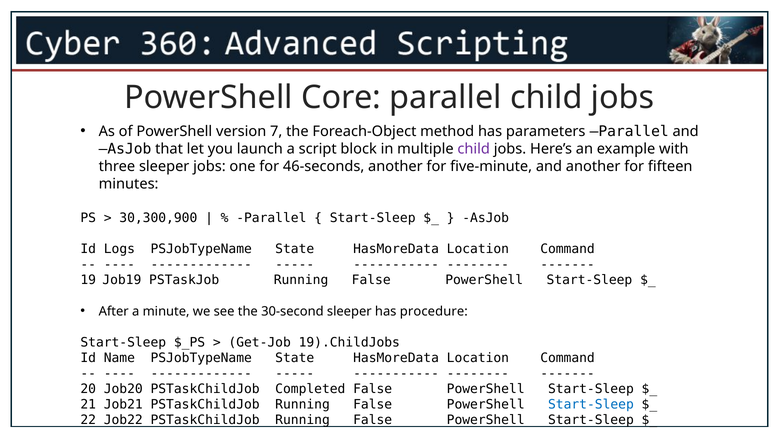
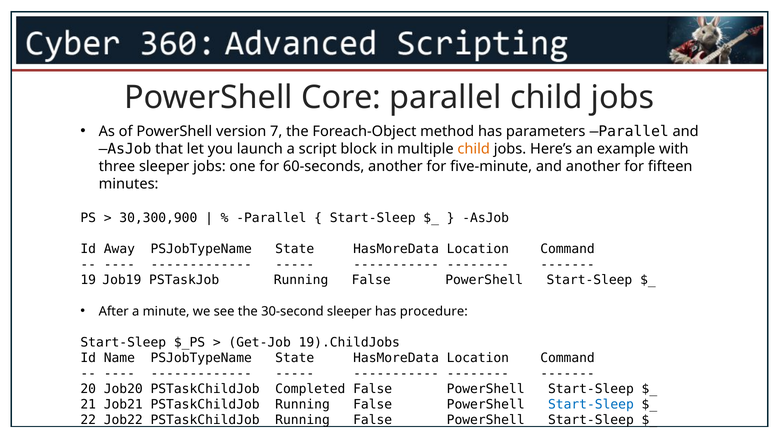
child at (474, 149) colour: purple -> orange
46-seconds: 46-seconds -> 60-seconds
Logs: Logs -> Away
